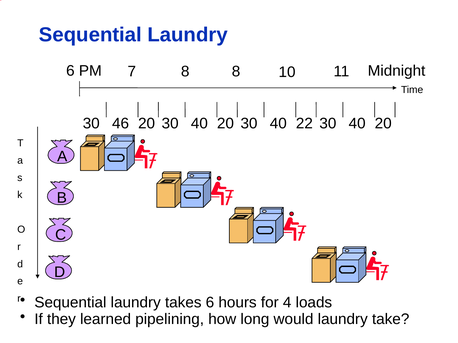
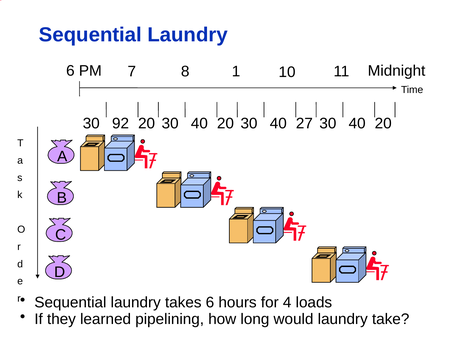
8 8: 8 -> 1
46: 46 -> 92
22: 22 -> 27
